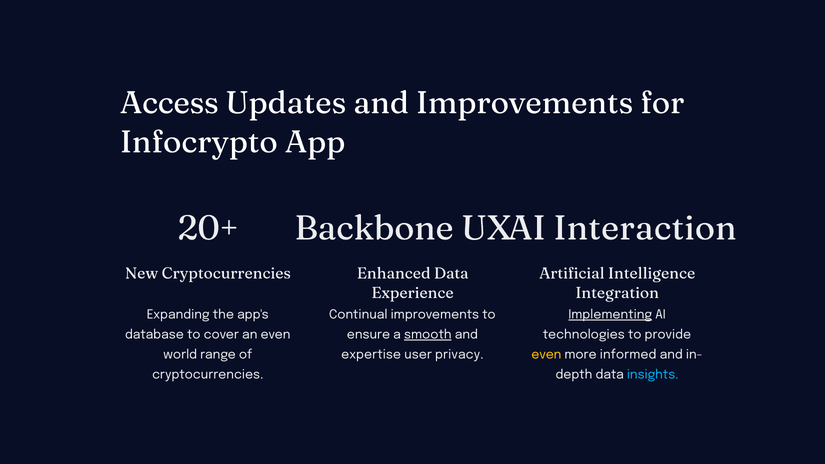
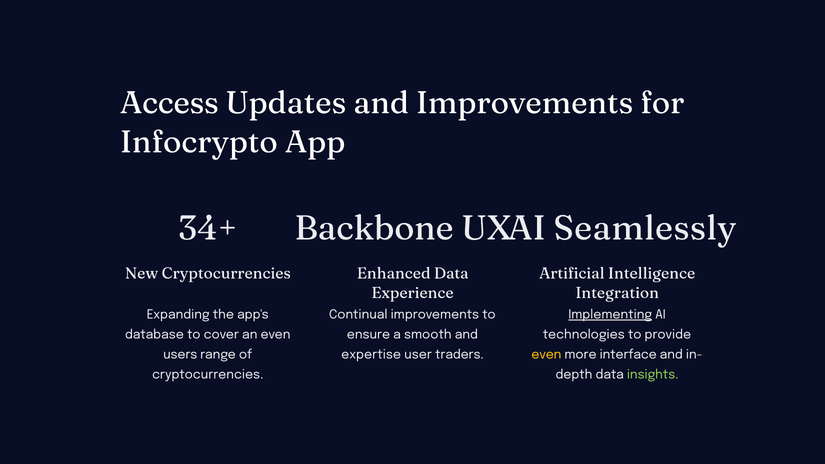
20+: 20+ -> 34+
Interaction: Interaction -> Seamlessly
smooth underline: present -> none
world: world -> users
privacy: privacy -> traders
informed: informed -> interface
insights colour: light blue -> light green
